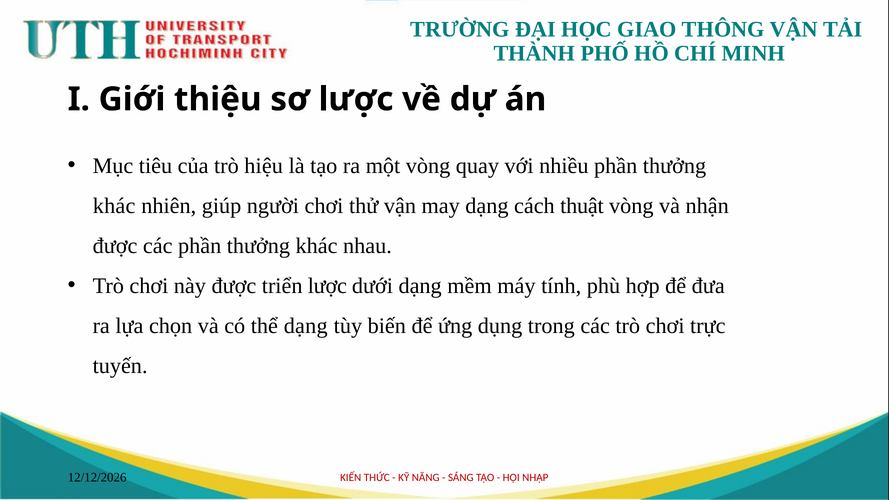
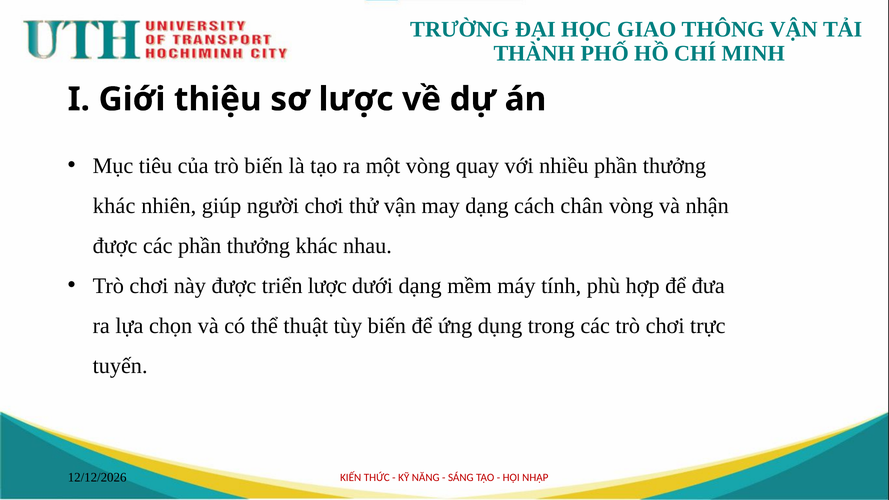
trò hiệu: hiệu -> biến
thuật: thuật -> chân
thể dạng: dạng -> thuật
